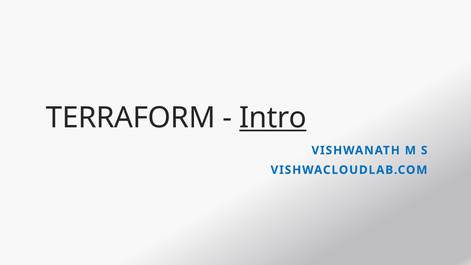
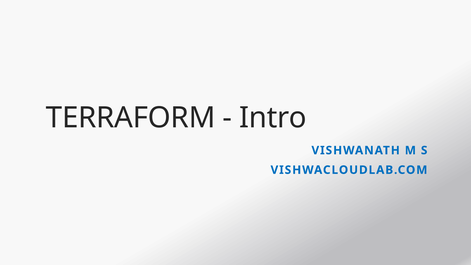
Intro underline: present -> none
